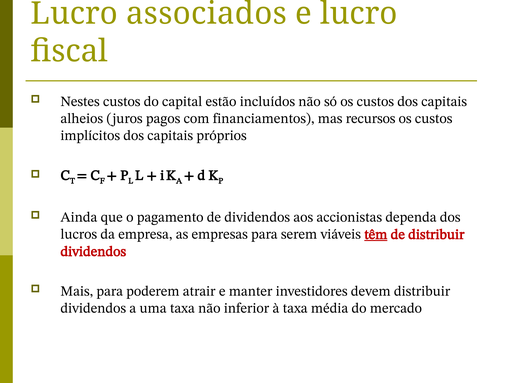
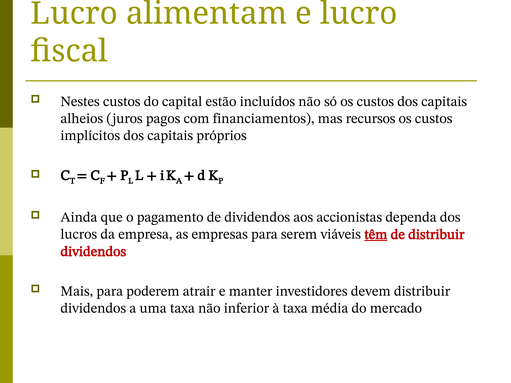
associados: associados -> alimentam
